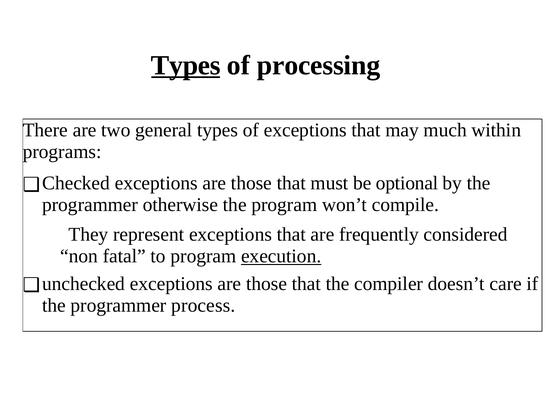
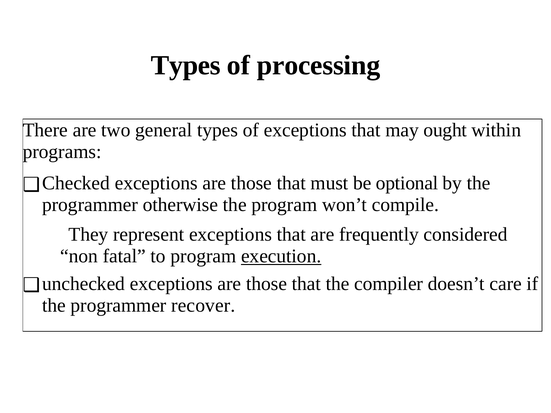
Types at (186, 65) underline: present -> none
much: much -> ought
process: process -> recover
